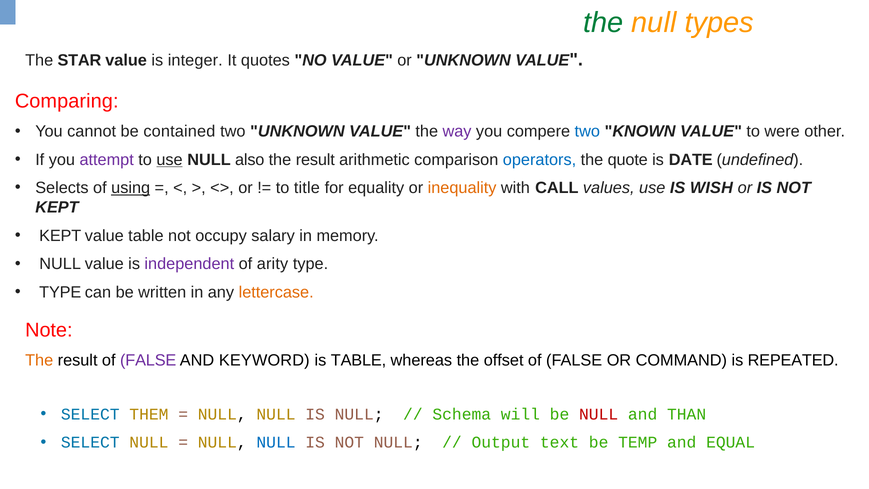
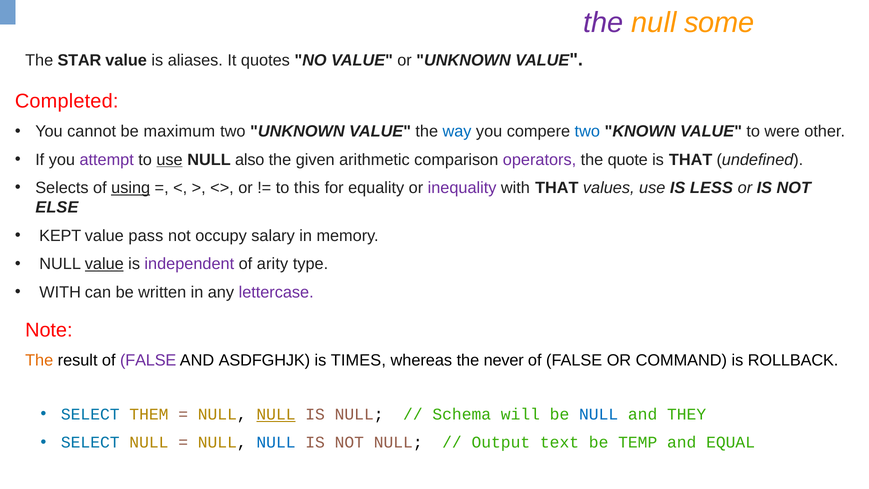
the at (603, 23) colour: green -> purple
types: types -> some
integer: integer -> aliases
Comparing: Comparing -> Completed
contained: contained -> maximum
way colour: purple -> blue
result at (315, 160): result -> given
operators colour: blue -> purple
is DATE: DATE -> THAT
title: title -> this
inequality colour: orange -> purple
with CALL: CALL -> THAT
WISH: WISH -> LESS
KEPT at (57, 207): KEPT -> ELSE
value table: table -> pass
value at (104, 264) underline: none -> present
TYPE at (60, 292): TYPE -> WITH
lettercase colour: orange -> purple
KEYWORD: KEYWORD -> ASDFGHJK
is TABLE: TABLE -> TIMES
offset: offset -> never
REPEATED: REPEATED -> ROLLBACK
NULL at (276, 414) underline: none -> present
NULL at (599, 414) colour: red -> blue
THAN: THAN -> THEY
